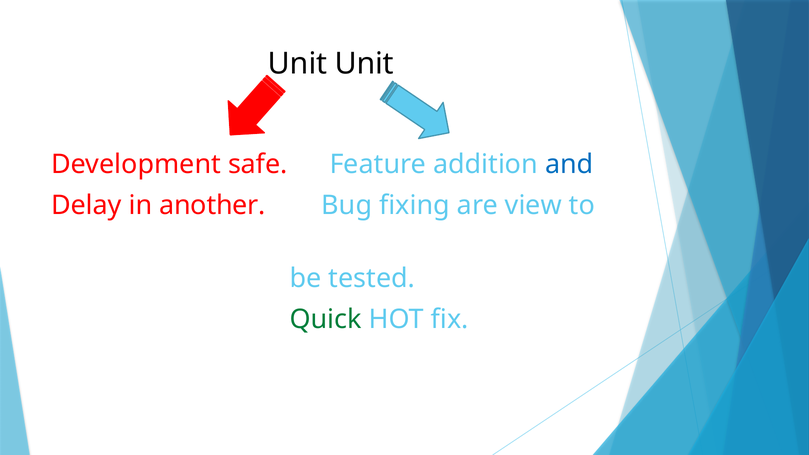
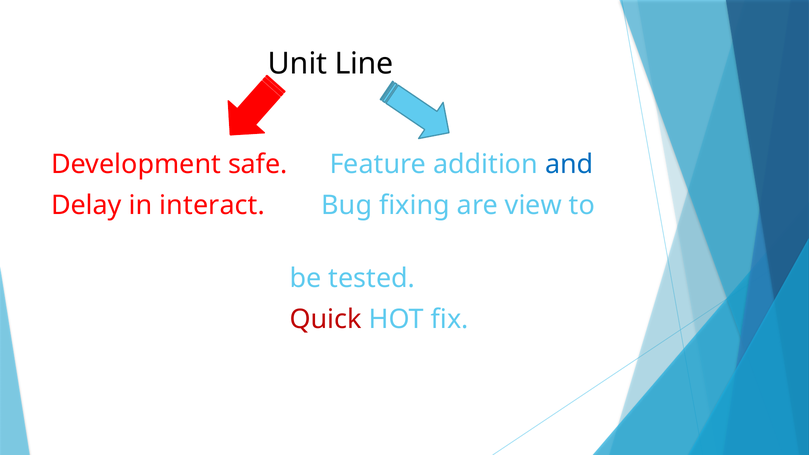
Unit at (364, 64): Unit -> Line
another: another -> interact
Quick colour: green -> red
